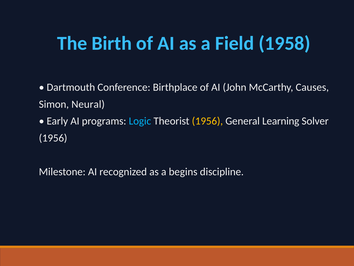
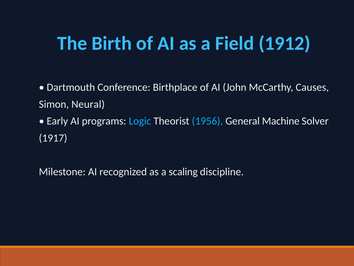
1958: 1958 -> 1912
1956 at (207, 121) colour: yellow -> light blue
Learning: Learning -> Machine
1956 at (53, 138): 1956 -> 1917
begins: begins -> scaling
